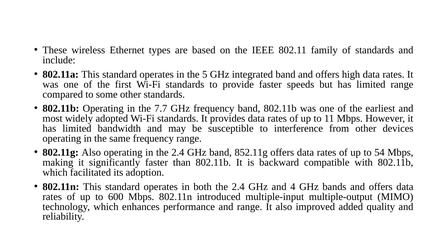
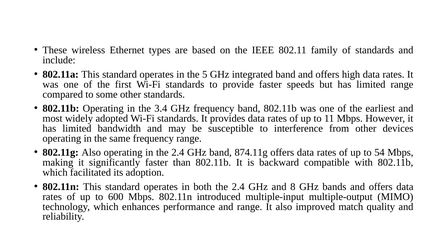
7.7: 7.7 -> 3.4
852.11g: 852.11g -> 874.11g
4: 4 -> 8
added: added -> match
